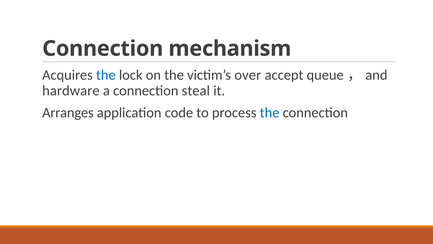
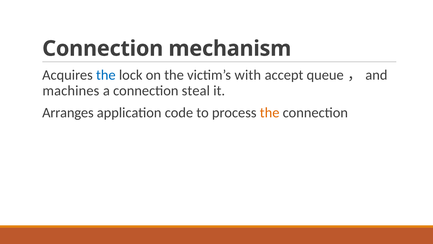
over: over -> with
hardware: hardware -> machines
the at (270, 112) colour: blue -> orange
